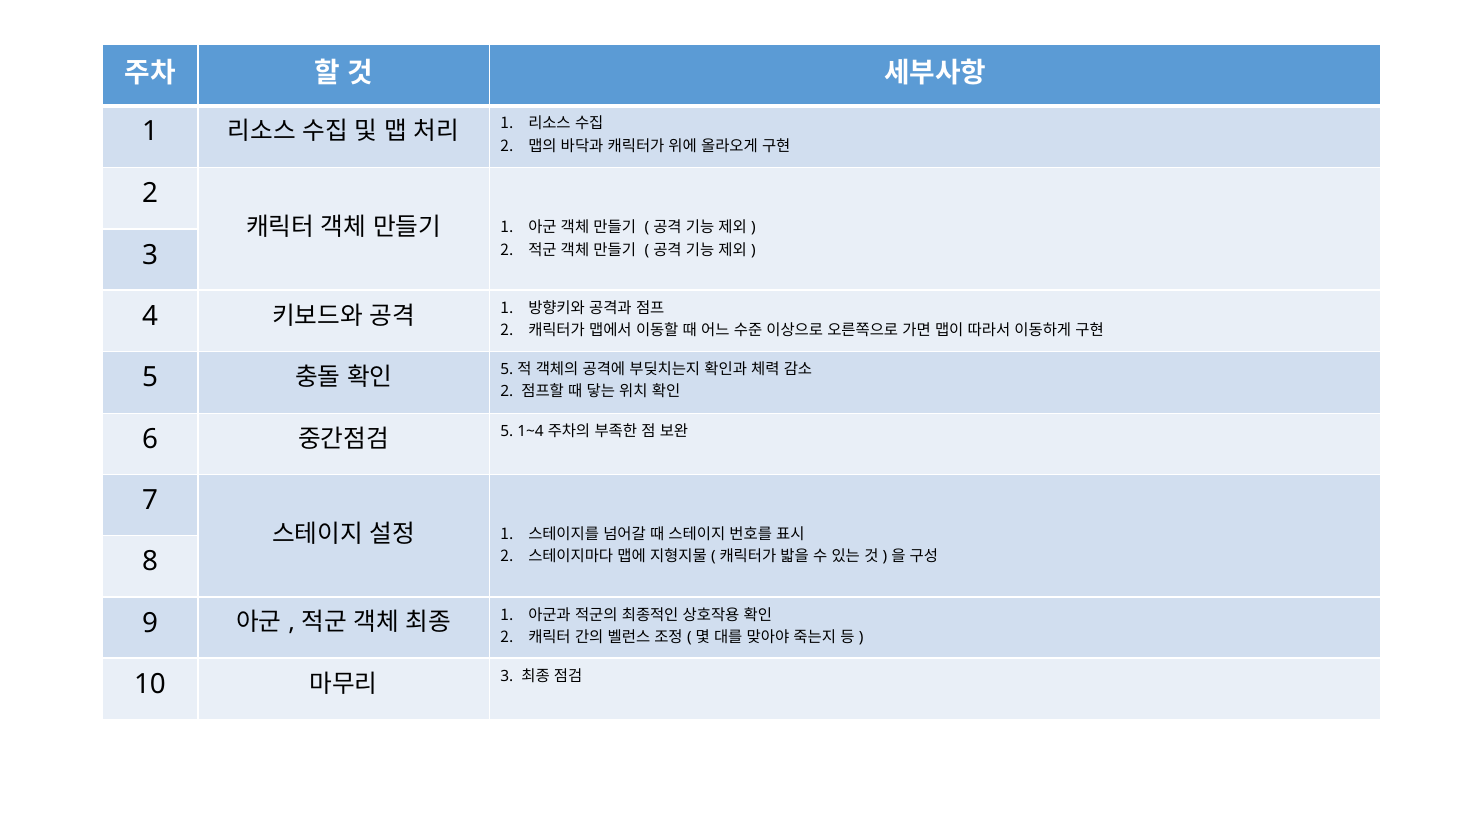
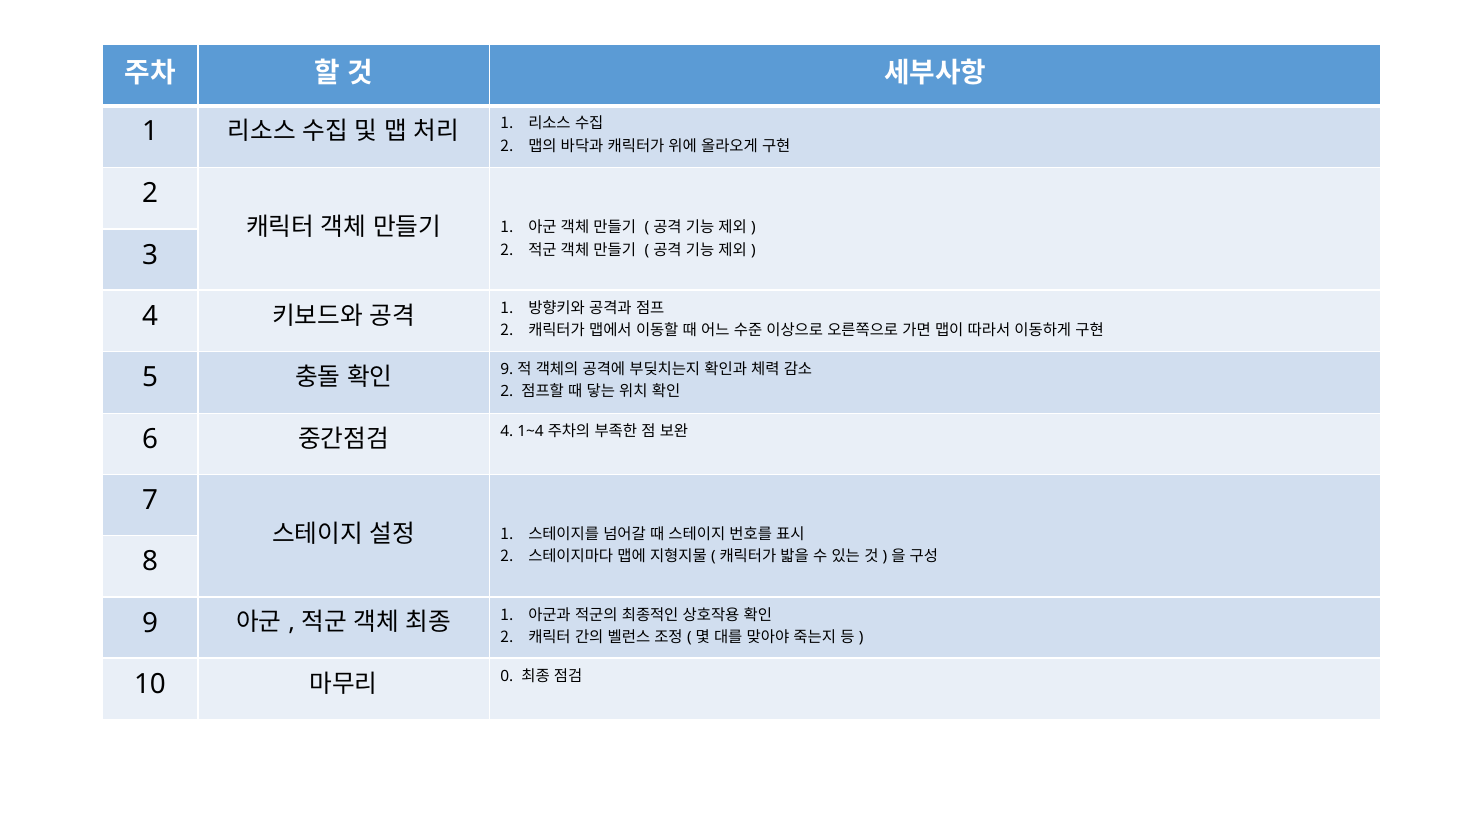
5 at (507, 370): 5 -> 9
5 at (507, 432): 5 -> 4
3 at (507, 676): 3 -> 0
